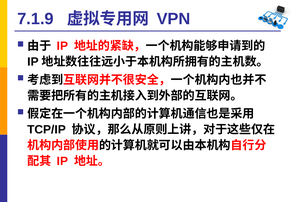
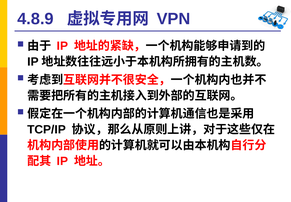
7.1.9: 7.1.9 -> 4.8.9
